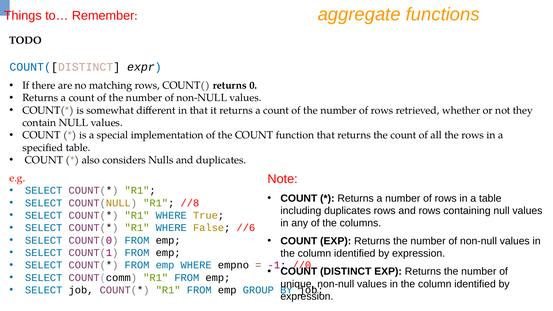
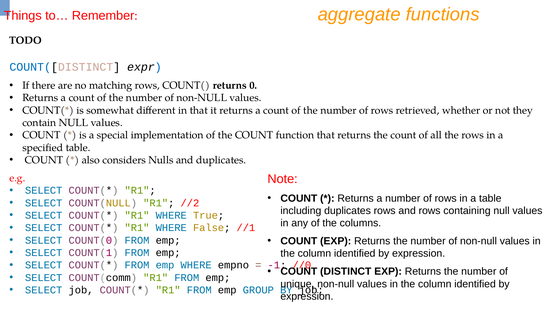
//8: //8 -> //2
//6: //6 -> //1
